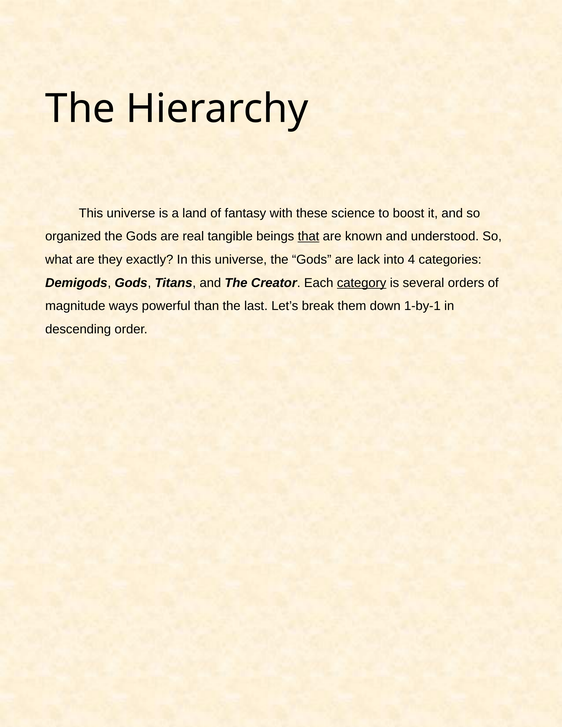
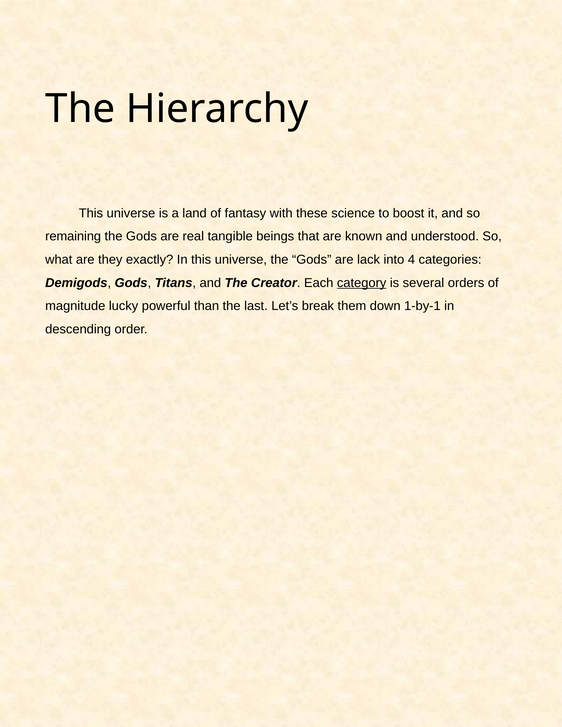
organized: organized -> remaining
that underline: present -> none
ways: ways -> lucky
